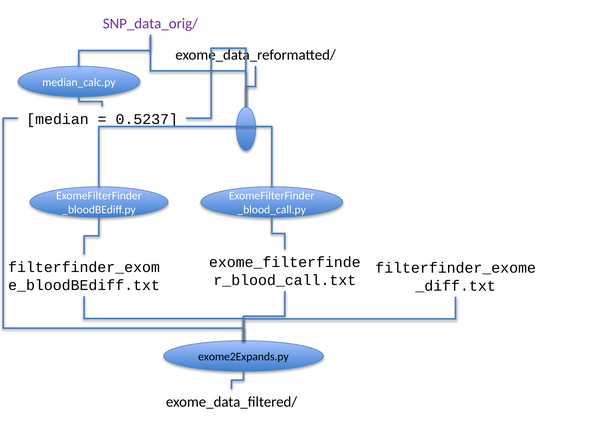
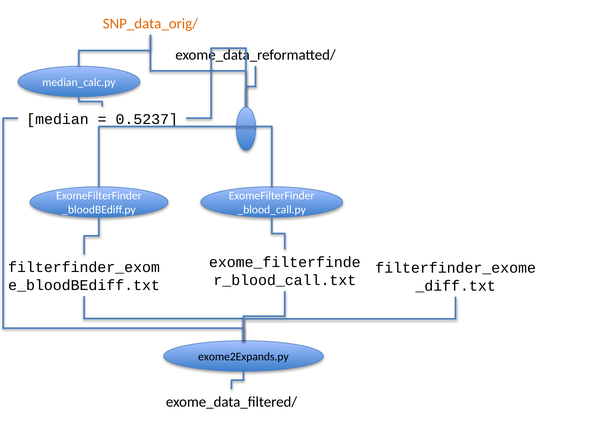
SNP_data_orig/ colour: purple -> orange
